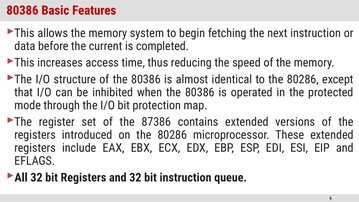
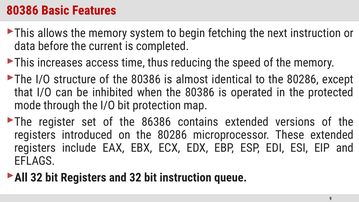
87386: 87386 -> 86386
